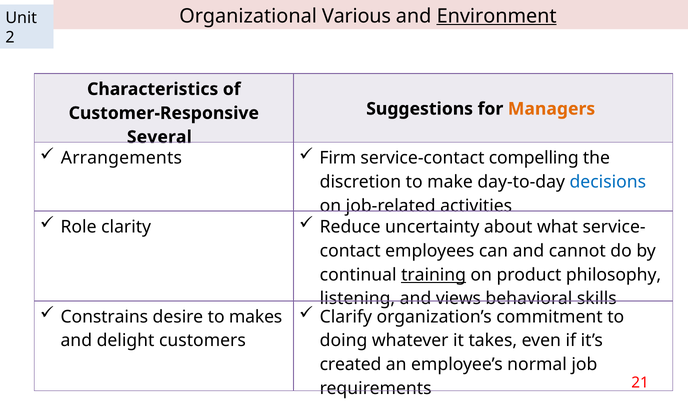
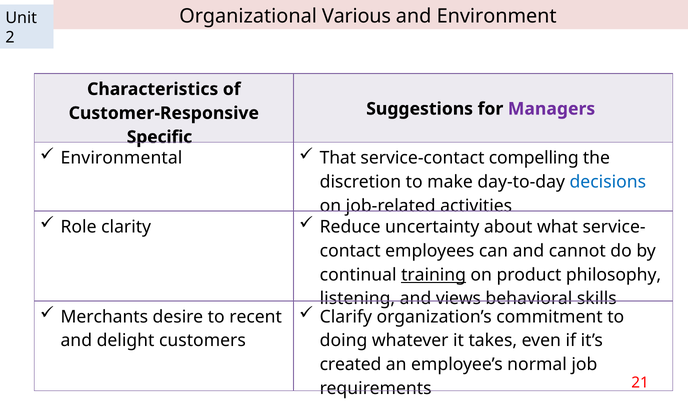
Environment underline: present -> none
Managers colour: orange -> purple
Several: Several -> Specific
Arrangements: Arrangements -> Environmental
Firm: Firm -> That
Constrains: Constrains -> Merchants
makes: makes -> recent
